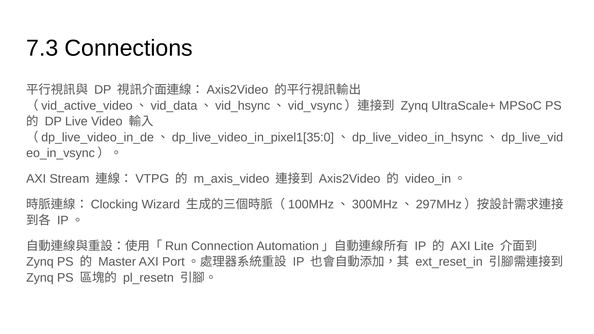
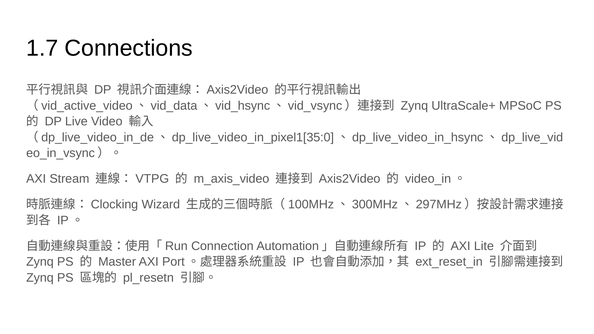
7.3: 7.3 -> 1.7
